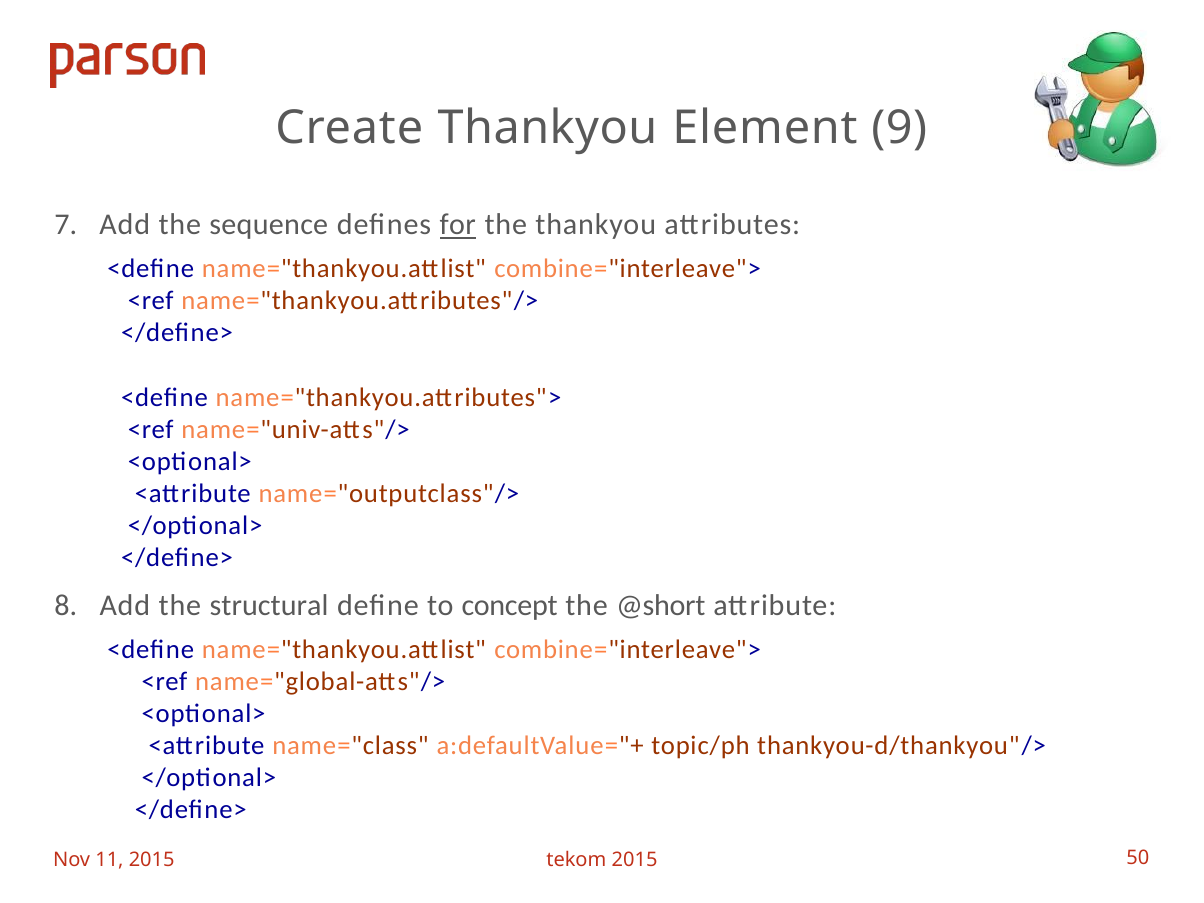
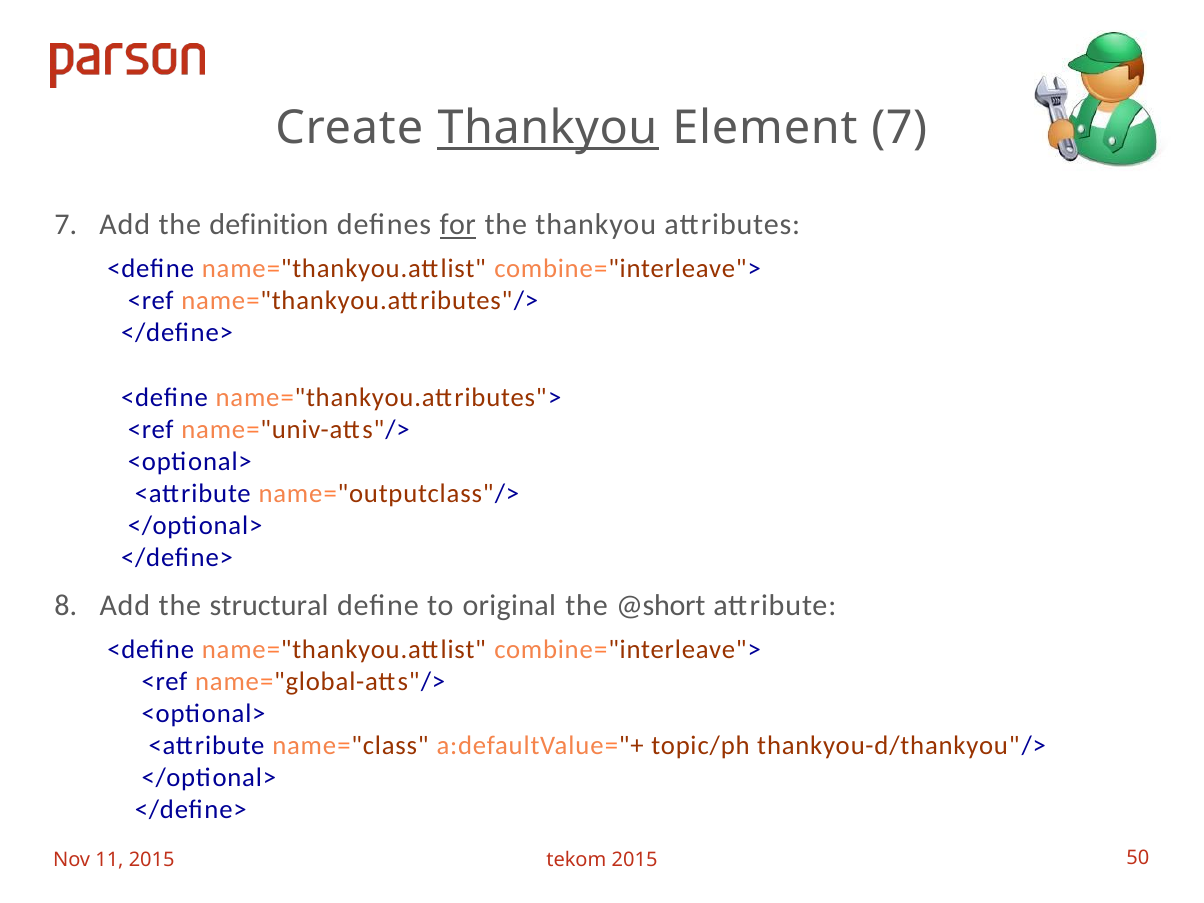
Thankyou at (547, 129) underline: none -> present
Element 9: 9 -> 7
sequence: sequence -> definition
concept: concept -> original
